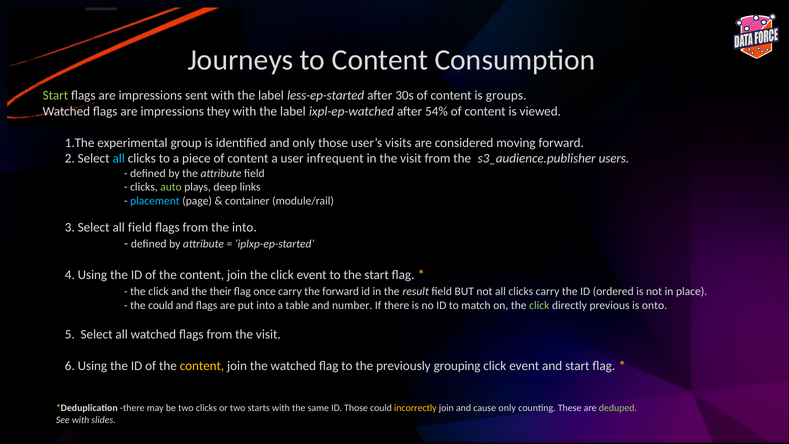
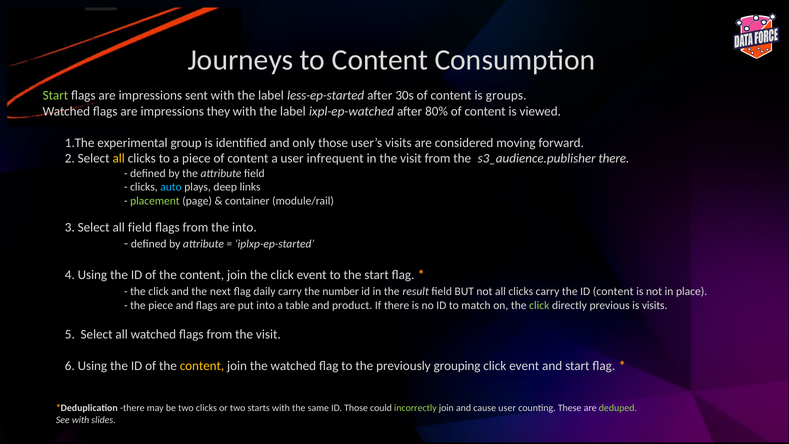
54%: 54% -> 80%
all at (119, 158) colour: light blue -> yellow
s3_audience.publisher users: users -> there
auto colour: light green -> light blue
placement colour: light blue -> light green
their: their -> next
once: once -> daily
the forward: forward -> number
ID ordered: ordered -> content
the could: could -> piece
number: number -> product
is onto: onto -> visits
incorrectly colour: yellow -> light green
cause only: only -> user
